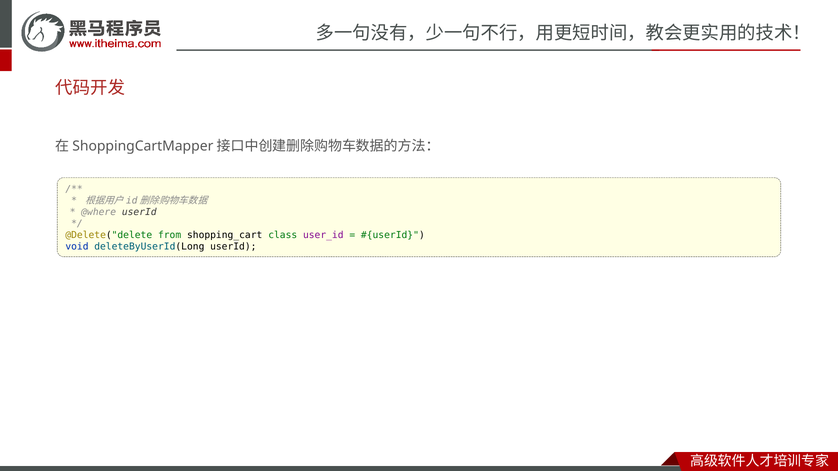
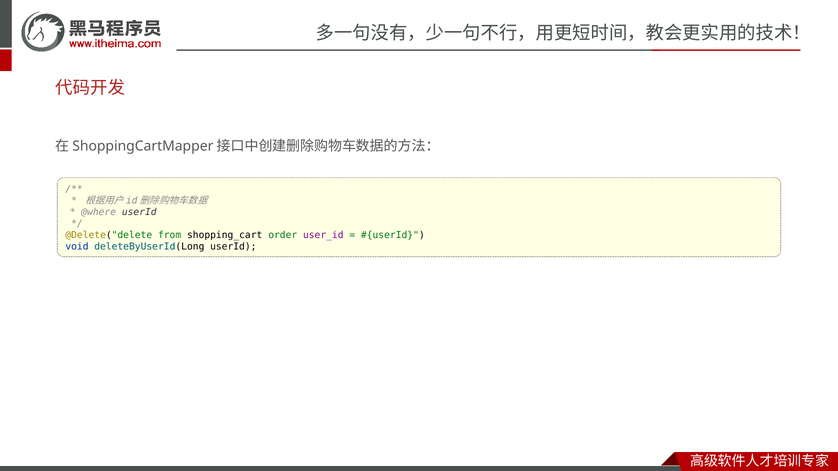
class: class -> order
